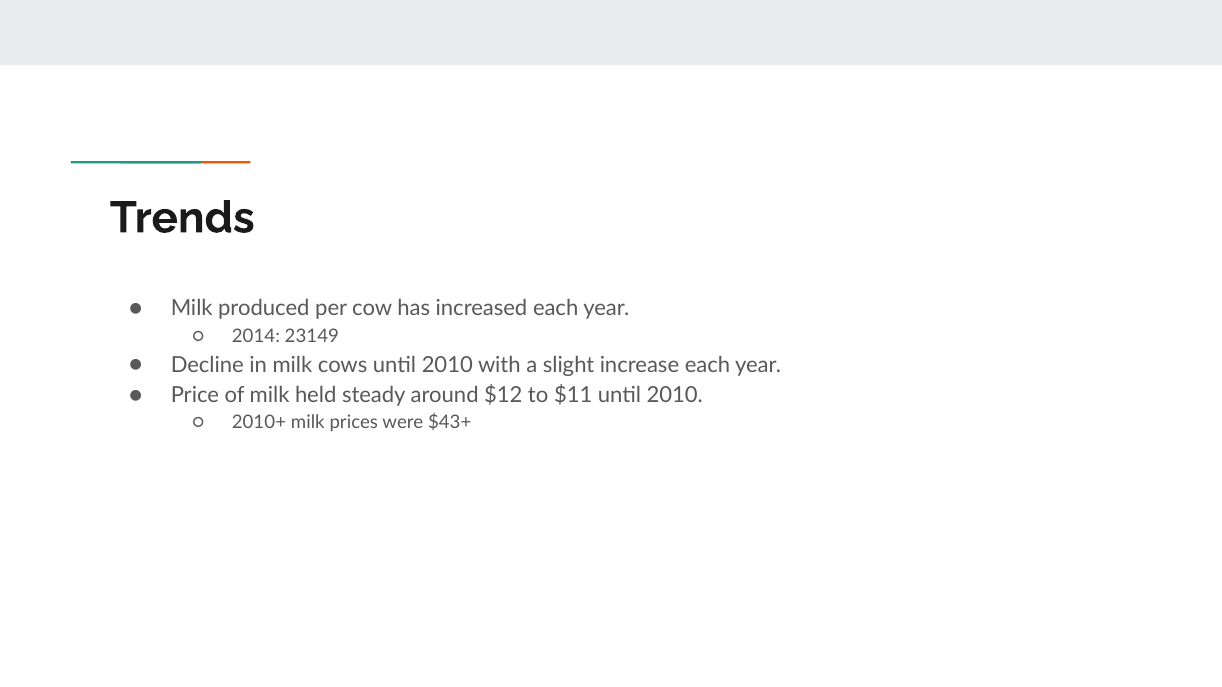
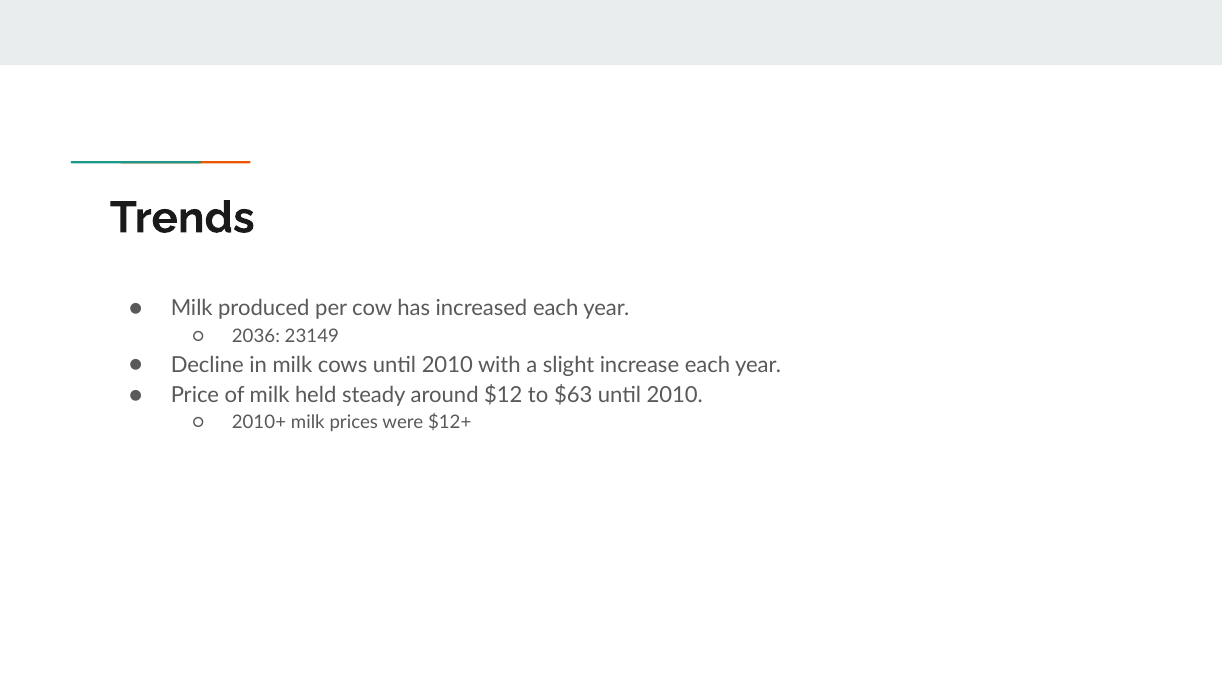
2014: 2014 -> 2036
$11: $11 -> $63
$43+: $43+ -> $12+
